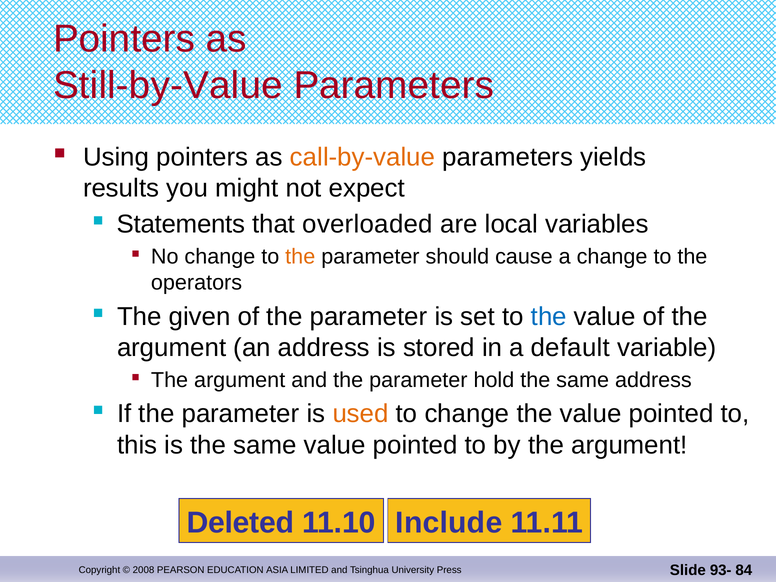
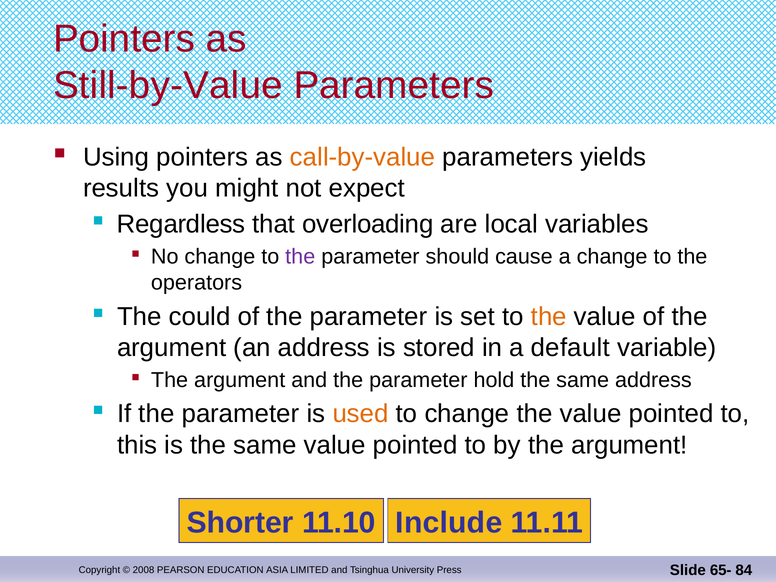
Statements: Statements -> Regardless
overloaded: overloaded -> overloading
the at (300, 257) colour: orange -> purple
given: given -> could
the at (549, 317) colour: blue -> orange
Deleted: Deleted -> Shorter
93-: 93- -> 65-
